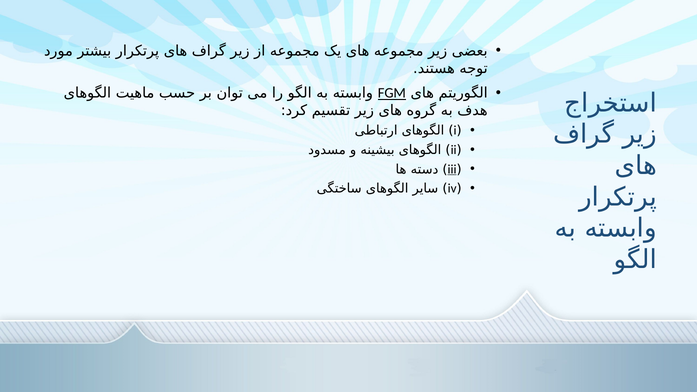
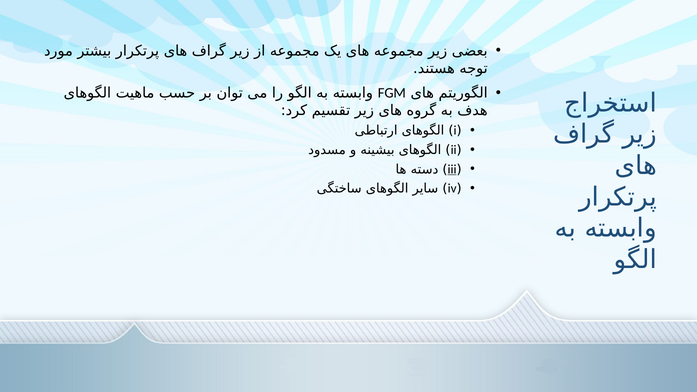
FGM underline: present -> none
